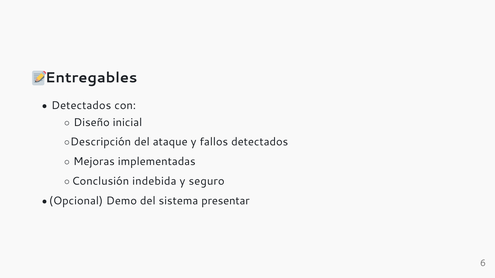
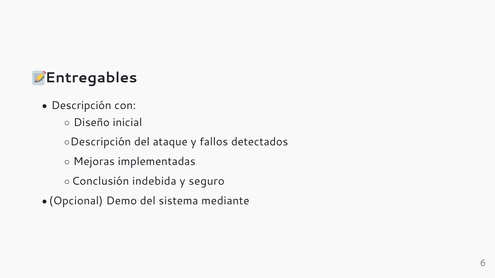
Detectados at (81, 106): Detectados -> Descripción
presentar: presentar -> mediante
